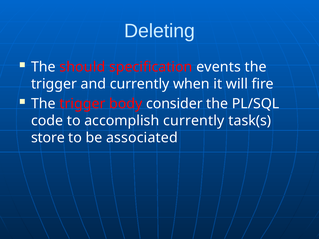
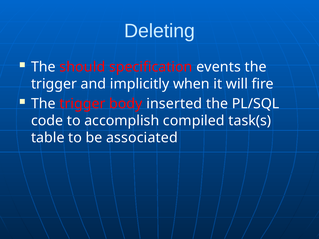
and currently: currently -> implicitly
consider: consider -> inserted
accomplish currently: currently -> compiled
store: store -> table
